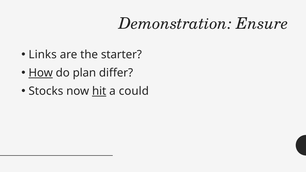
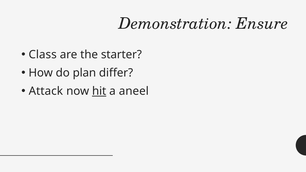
Links: Links -> Class
How underline: present -> none
Stocks: Stocks -> Attack
could: could -> aneel
